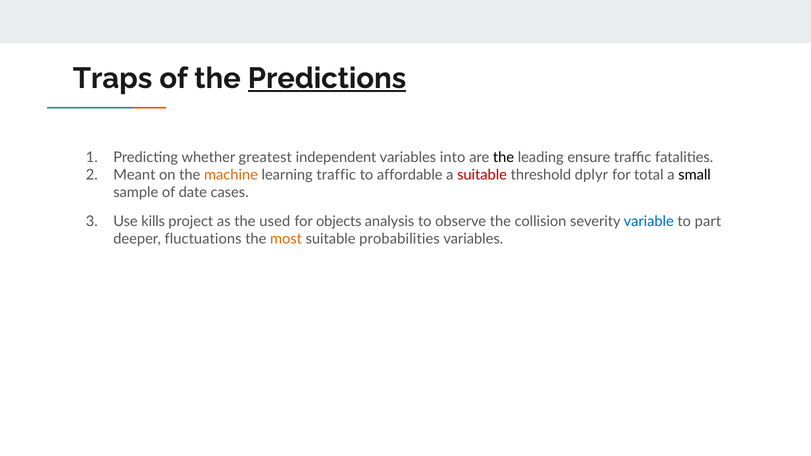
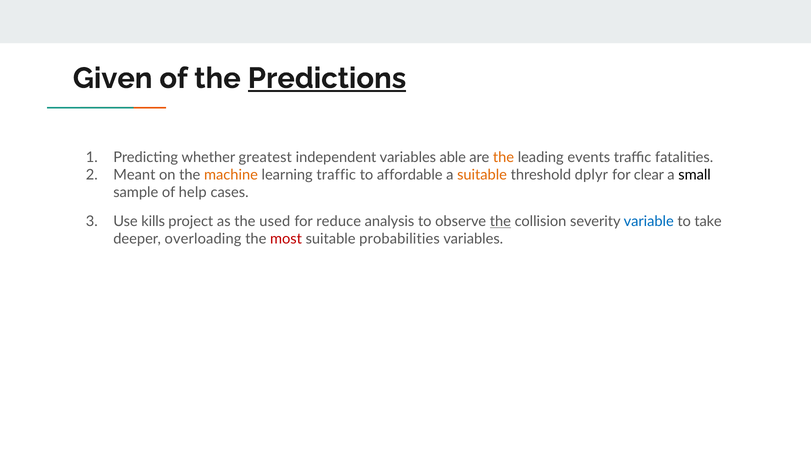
Traps: Traps -> Given
into: into -> able
the at (503, 158) colour: black -> orange
ensure: ensure -> events
suitable at (482, 175) colour: red -> orange
total: total -> clear
date: date -> help
objects: objects -> reduce
the at (500, 222) underline: none -> present
part: part -> take
fluctuations: fluctuations -> overloading
most colour: orange -> red
